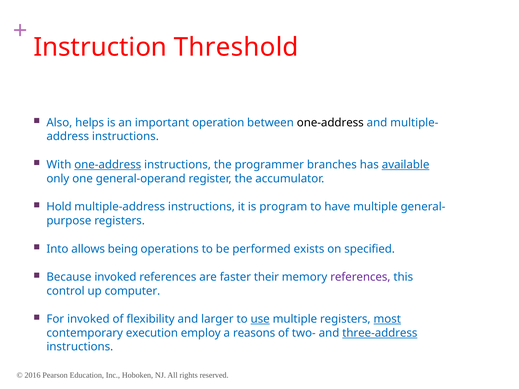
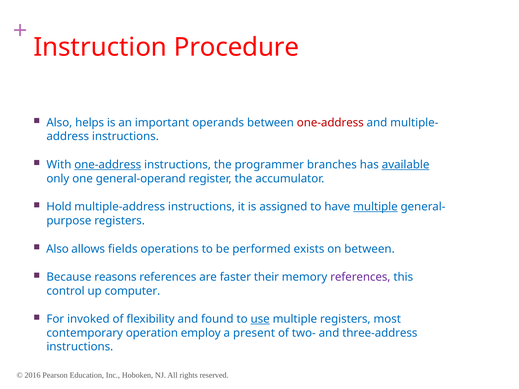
Threshold: Threshold -> Procedure
operation: operation -> operands
one-address at (330, 123) colour: black -> red
program: program -> assigned
multiple at (375, 207) underline: none -> present
Into at (57, 249): Into -> Also
being: being -> fields
on specified: specified -> between
Because invoked: invoked -> reasons
larger: larger -> found
most underline: present -> none
execution: execution -> operation
reasons: reasons -> present
three-address underline: present -> none
